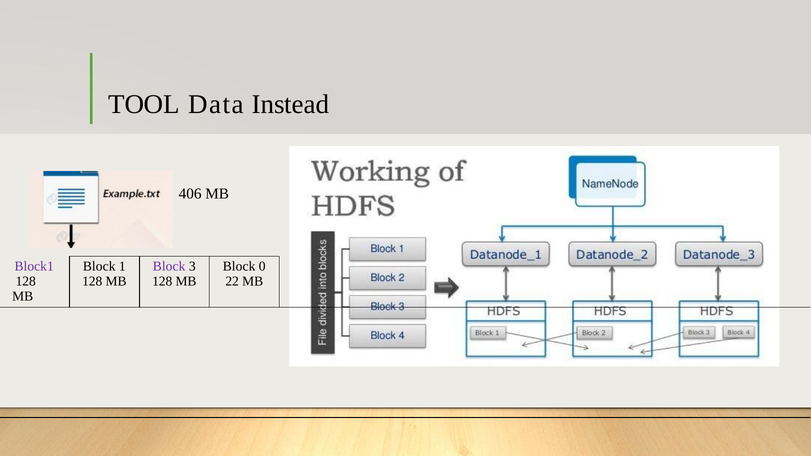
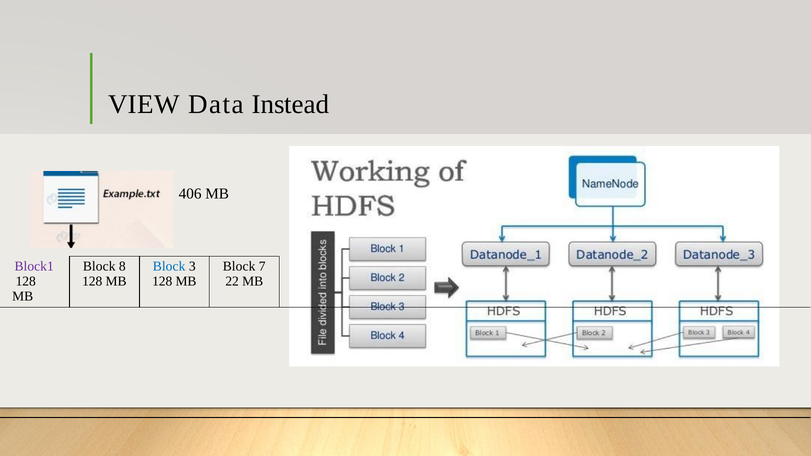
TOOL: TOOL -> VIEW
1: 1 -> 8
Block at (169, 266) colour: purple -> blue
0: 0 -> 7
